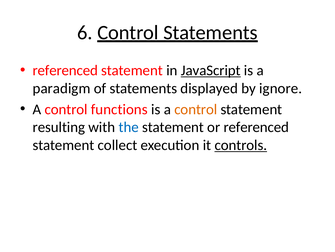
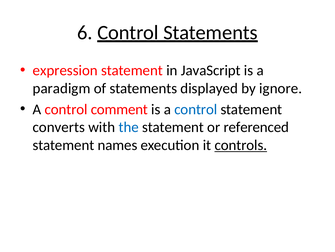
referenced at (65, 70): referenced -> expression
JavaScript underline: present -> none
functions: functions -> comment
control at (196, 109) colour: orange -> blue
resulting: resulting -> converts
collect: collect -> names
